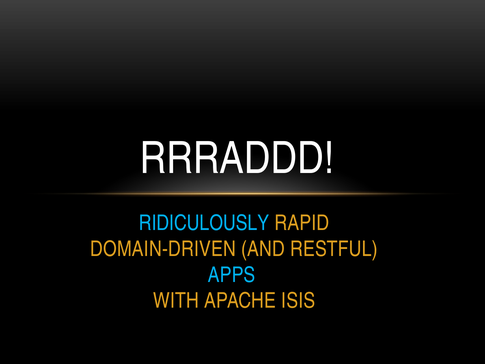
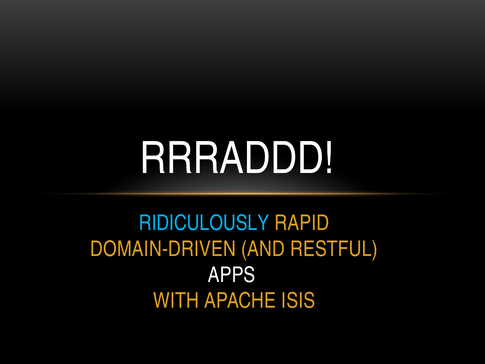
APPS colour: light blue -> white
